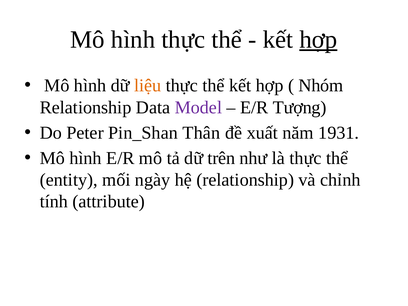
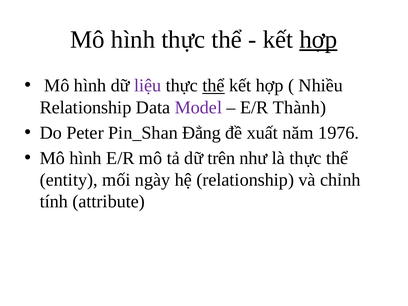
liệu colour: orange -> purple
thể at (213, 86) underline: none -> present
Nhóm: Nhóm -> Nhiều
Tượng: Tượng -> Thành
Thân: Thân -> Đẳng
1931: 1931 -> 1976
